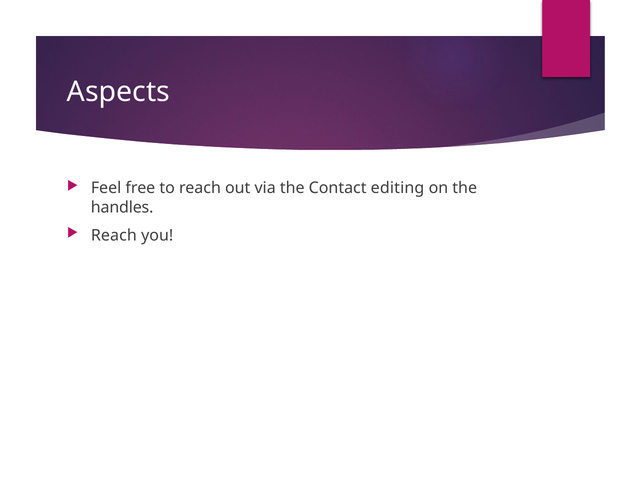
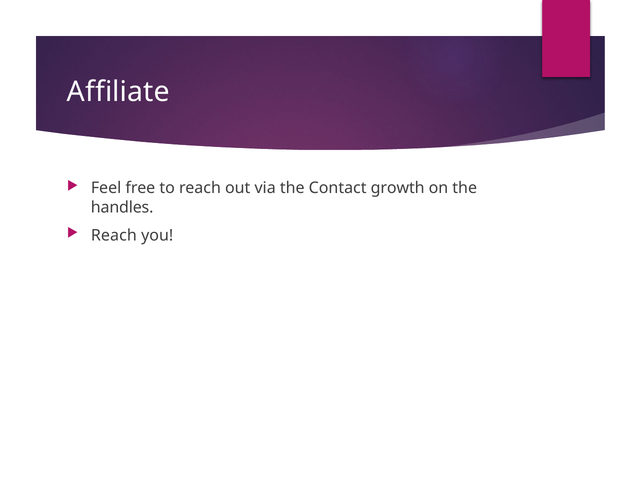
Aspects: Aspects -> Affiliate
editing: editing -> growth
